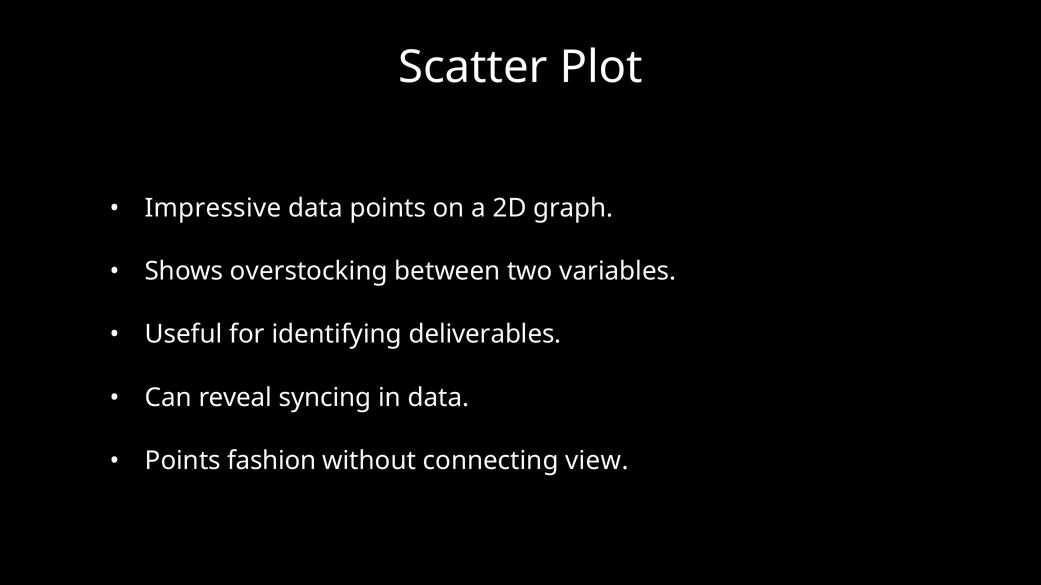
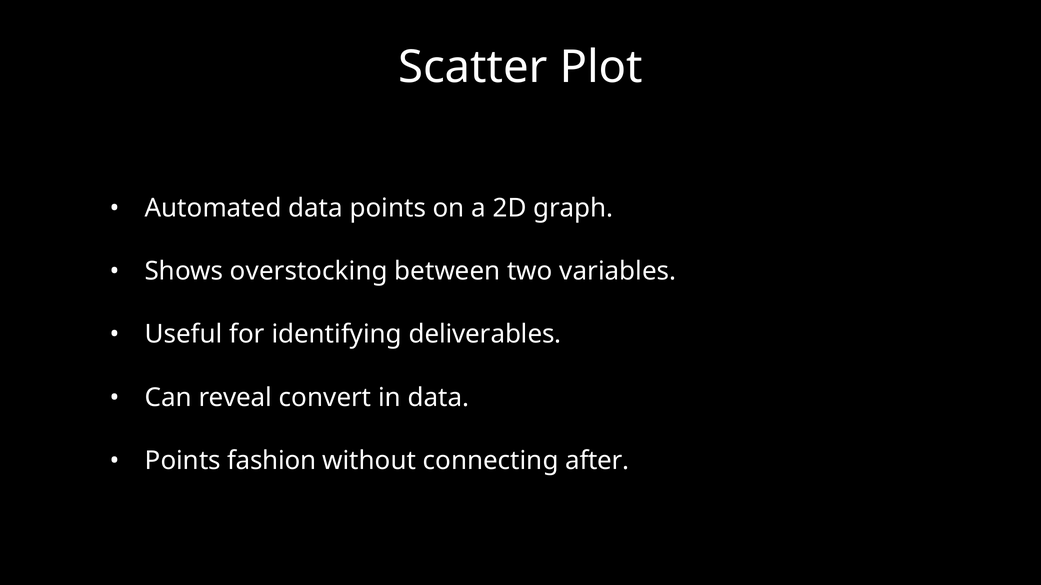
Impressive: Impressive -> Automated
syncing: syncing -> convert
view: view -> after
